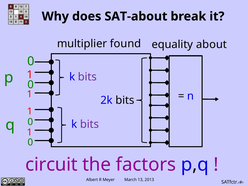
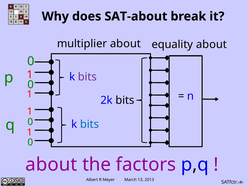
multiplier found: found -> about
bits at (89, 124) colour: purple -> blue
circuit at (52, 165): circuit -> about
